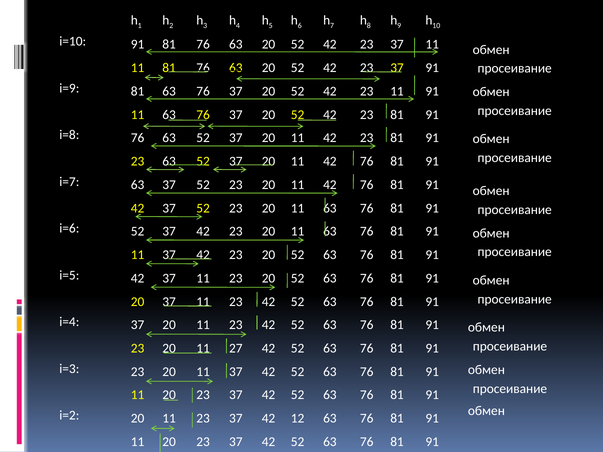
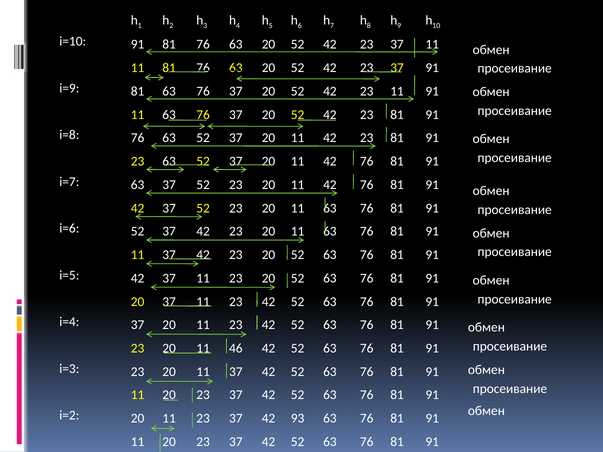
27: 27 -> 46
12: 12 -> 93
